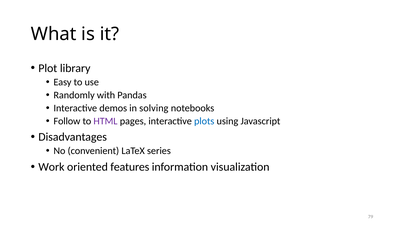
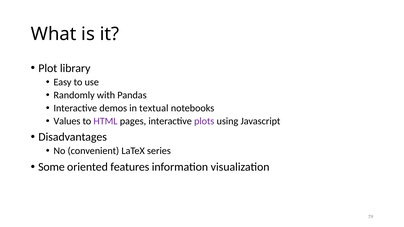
solving: solving -> textual
Follow: Follow -> Values
plots colour: blue -> purple
Work: Work -> Some
